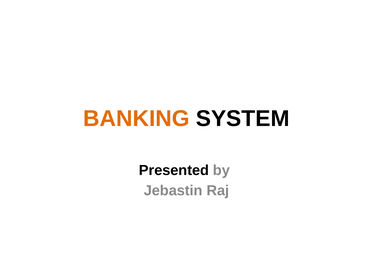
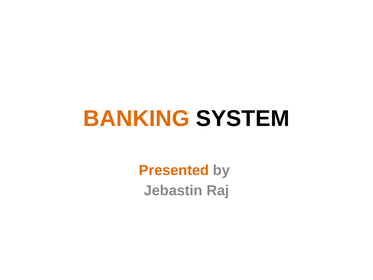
Presented colour: black -> orange
